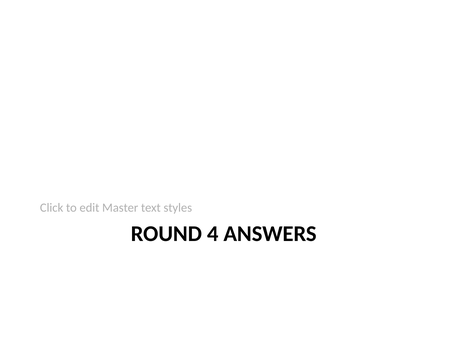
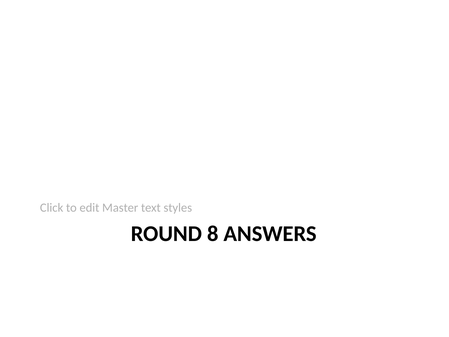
4: 4 -> 8
